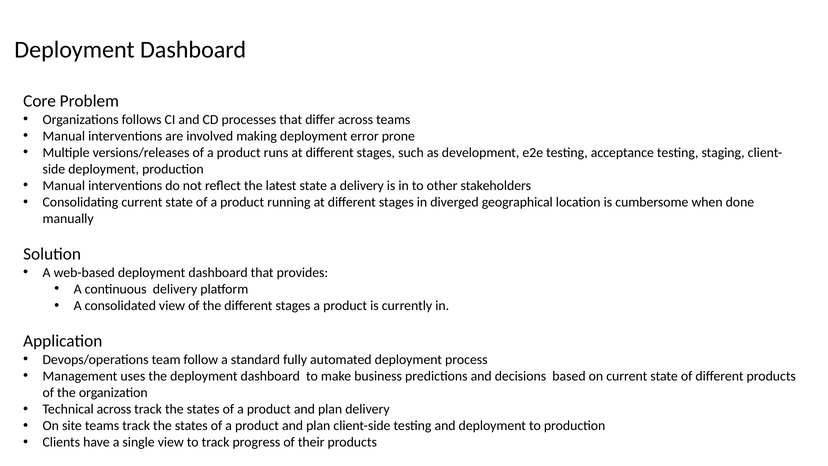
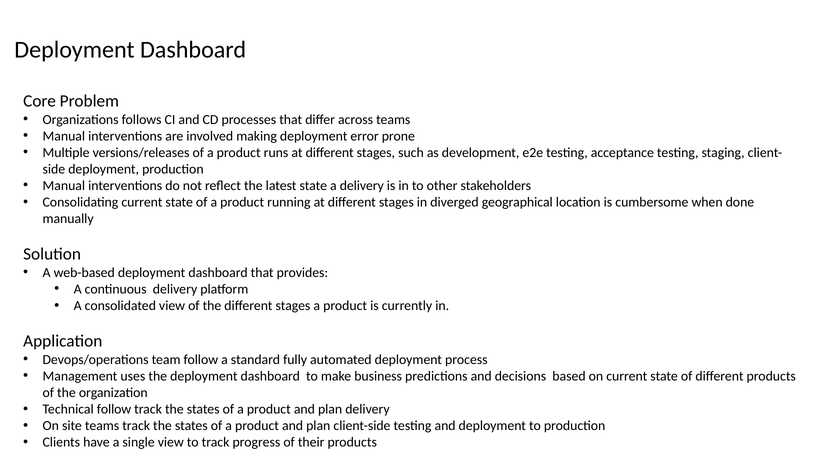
Technical across: across -> follow
